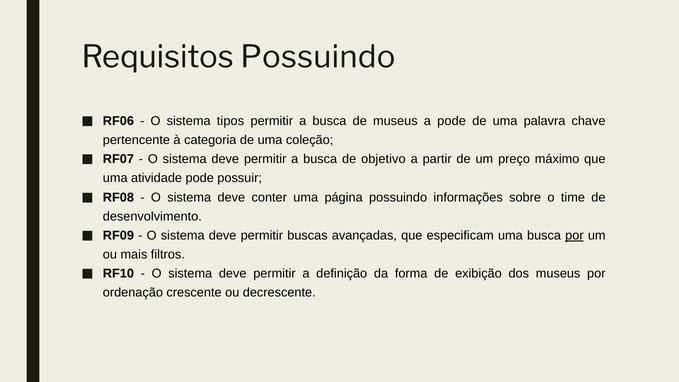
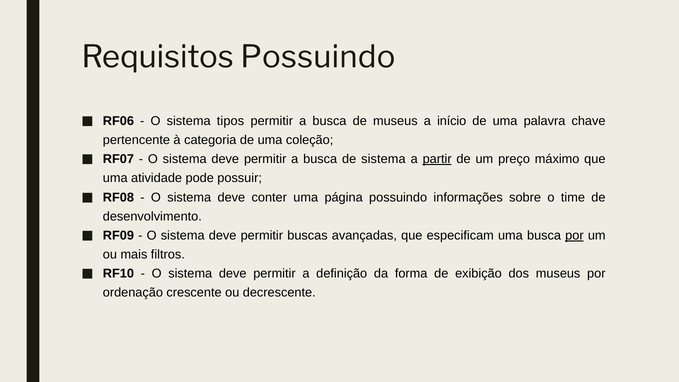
a pode: pode -> início
de objetivo: objetivo -> sistema
partir underline: none -> present
